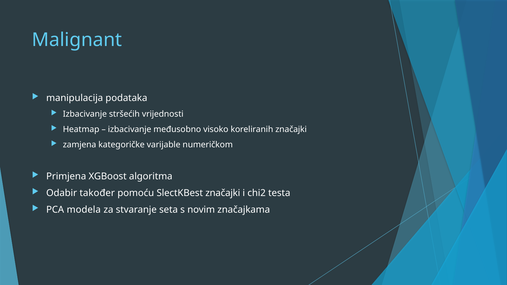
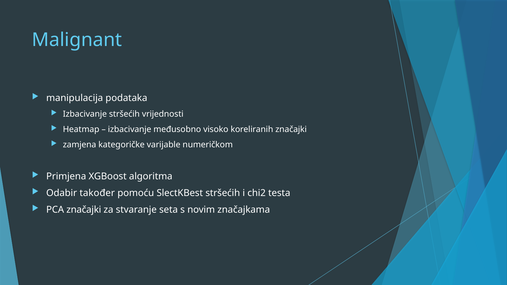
SlectKBest značajki: značajki -> stršećih
PCA modela: modela -> značajki
